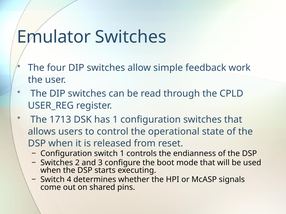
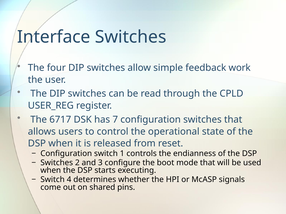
Emulator: Emulator -> Interface
1713: 1713 -> 6717
has 1: 1 -> 7
